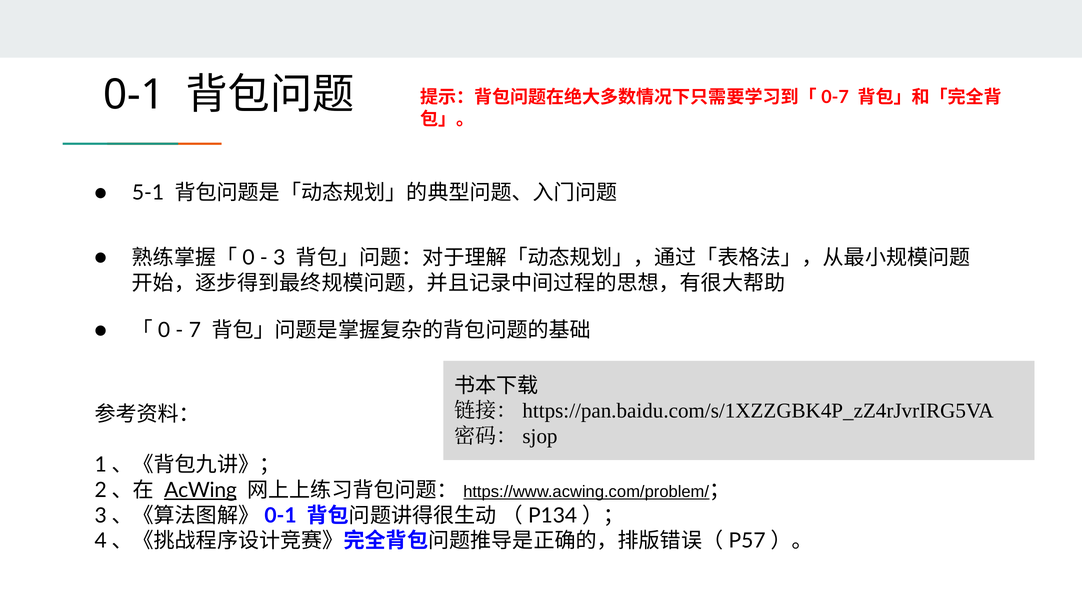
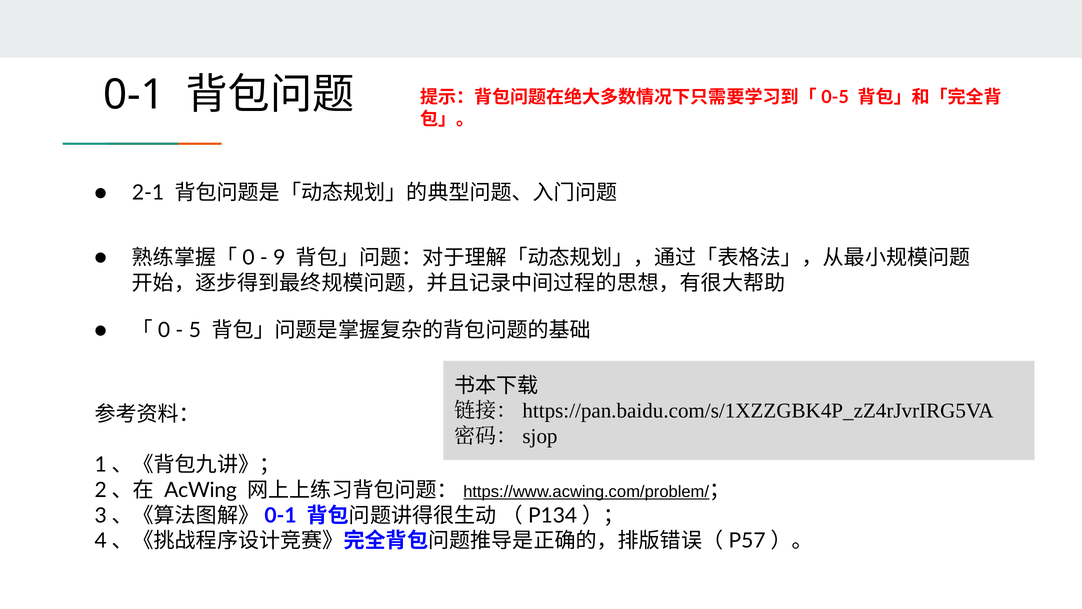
0-7: 0-7 -> 0-5
5-1: 5-1 -> 2-1
3: 3 -> 9
7: 7 -> 5
AcWing underline: present -> none
